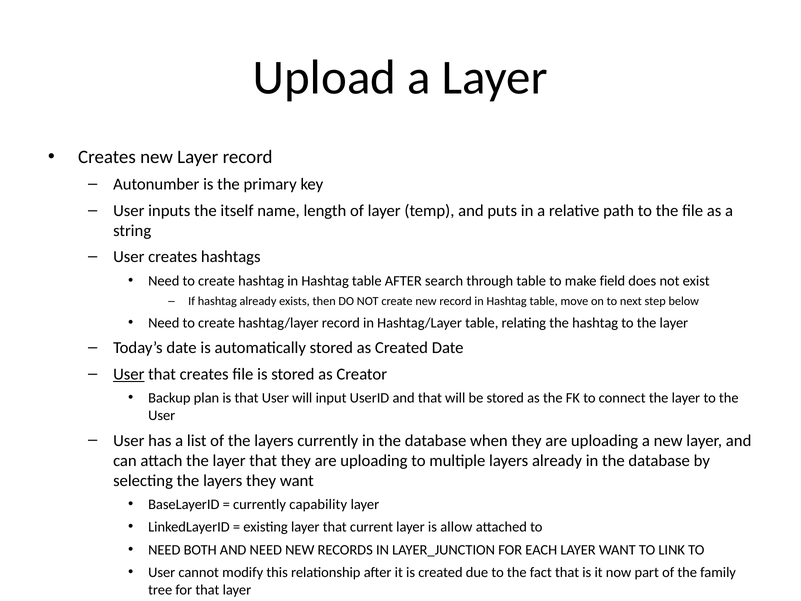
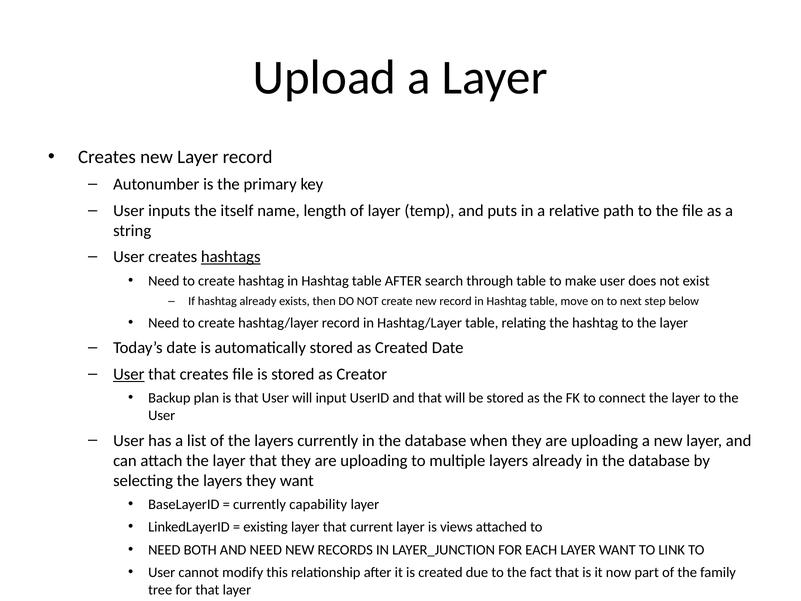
hashtags underline: none -> present
make field: field -> user
allow: allow -> views
